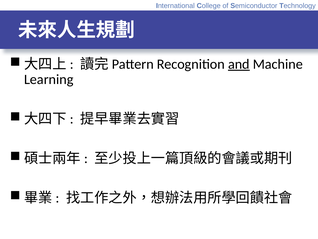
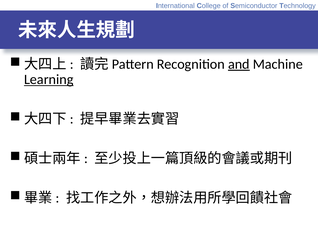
Learning underline: none -> present
